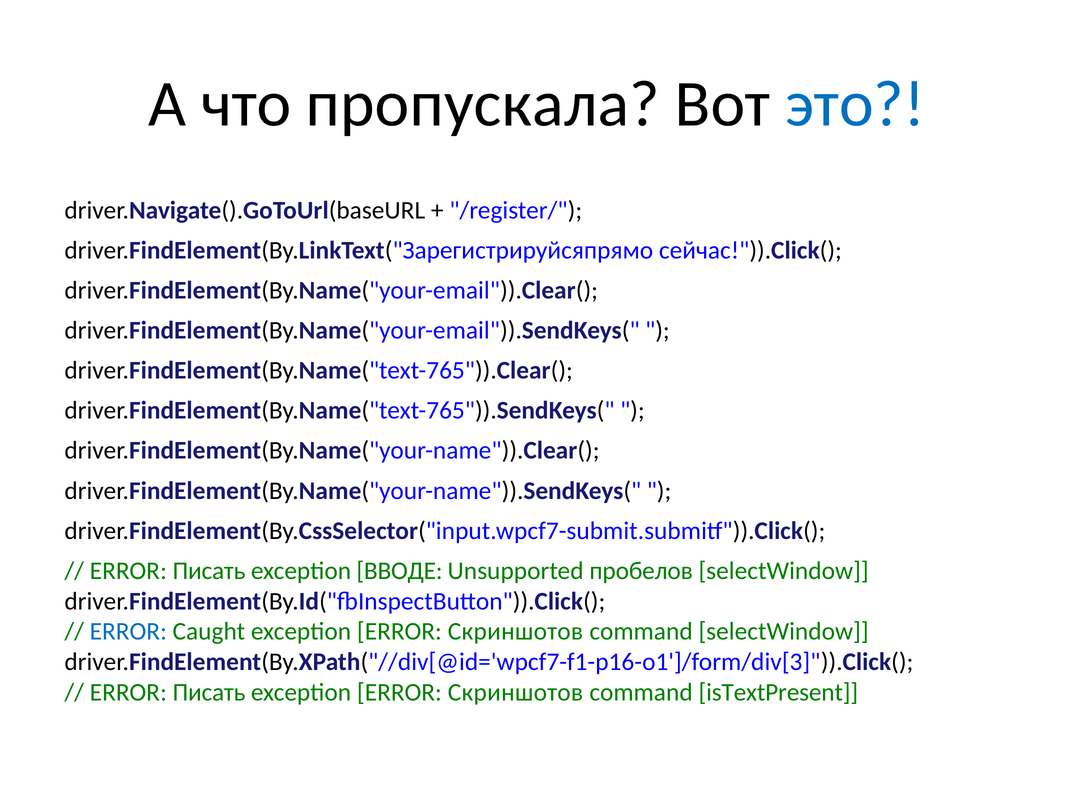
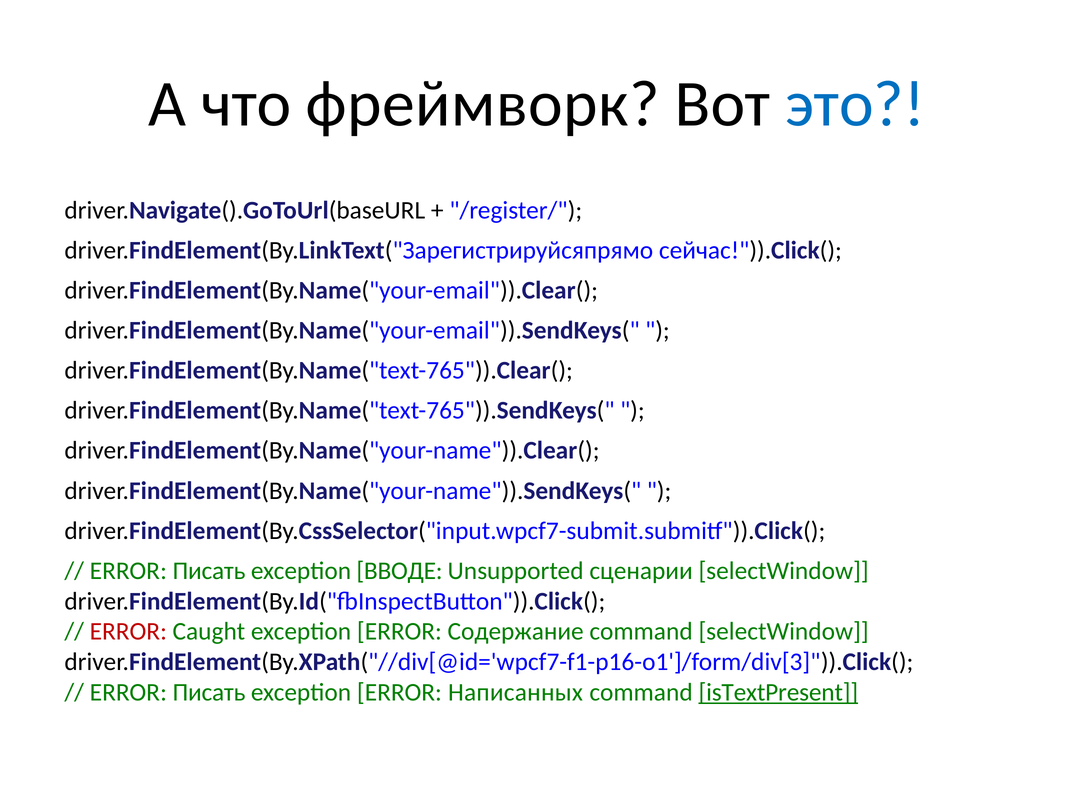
пропускала: пропускала -> фреймворк
пробелов: пробелов -> сценарии
ERROR at (128, 631) colour: blue -> red
Caught exception ERROR Скриншотов: Скриншотов -> Содержание
Скриншотов at (515, 692): Скриншотов -> Написанных
isTextPresent underline: none -> present
